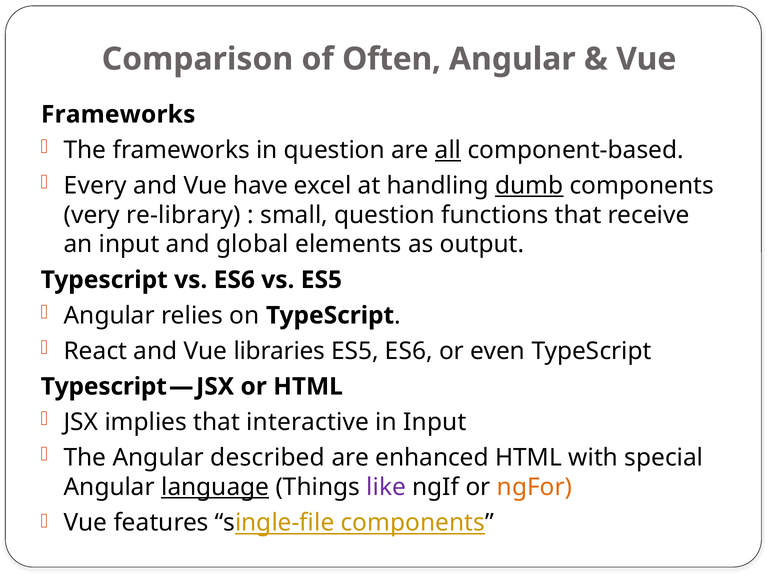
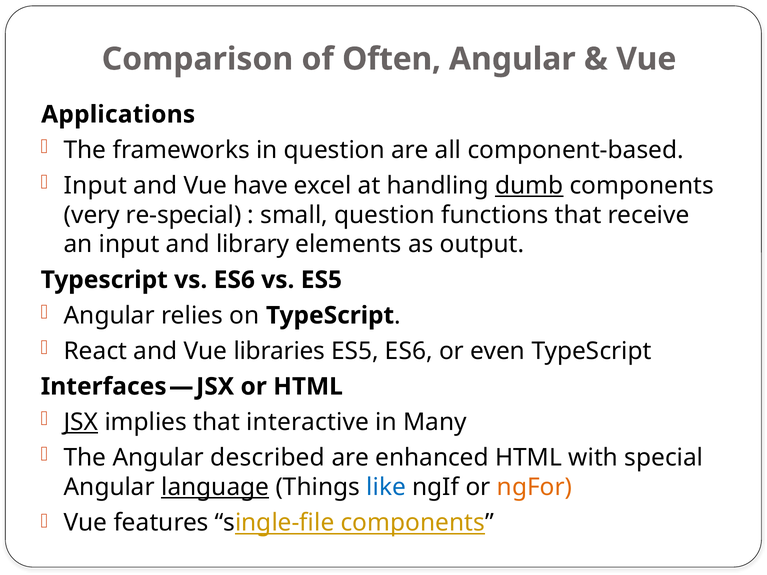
Frameworks at (118, 115): Frameworks -> Applications
all underline: present -> none
Every at (95, 186): Every -> Input
re-library: re-library -> re-special
global: global -> library
Typescript at (104, 387): Typescript -> Interfaces
JSX at (81, 422) underline: none -> present
in Input: Input -> Many
like colour: purple -> blue
